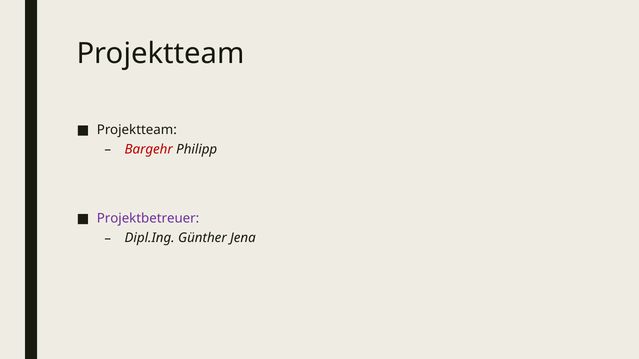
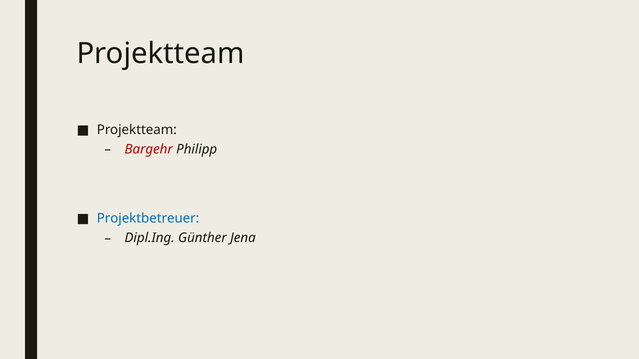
Projektbetreuer colour: purple -> blue
